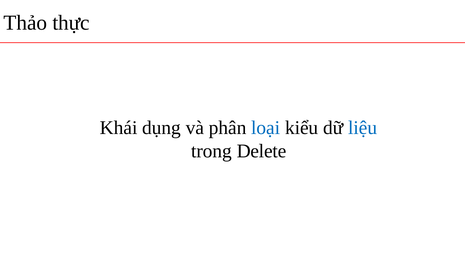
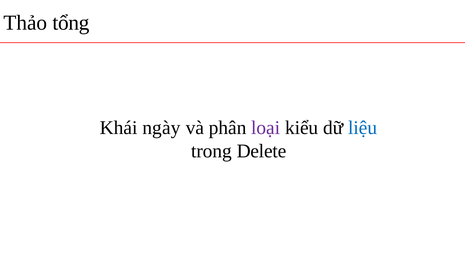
thực: thực -> tổng
dụng: dụng -> ngày
loại colour: blue -> purple
